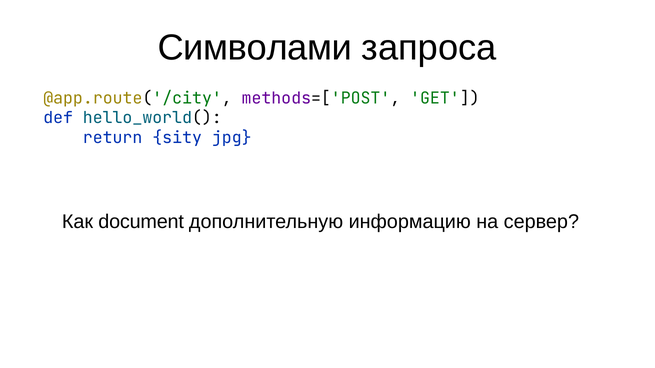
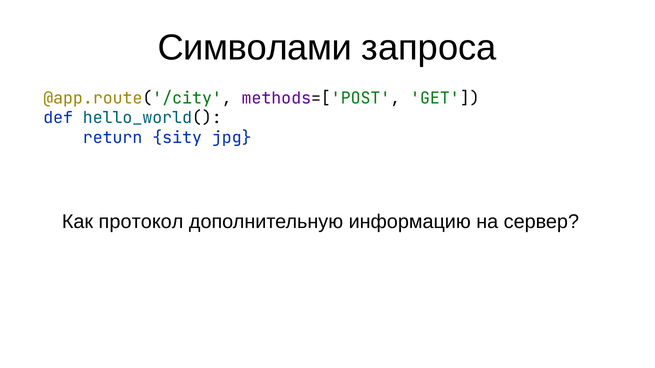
document: document -> протокол
